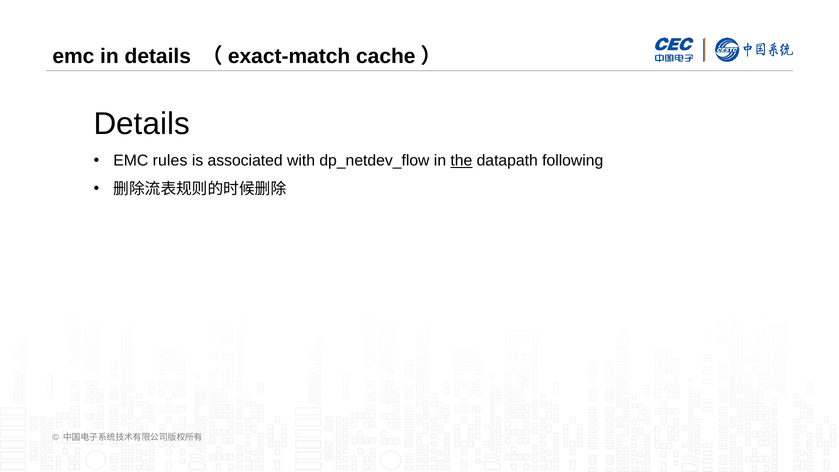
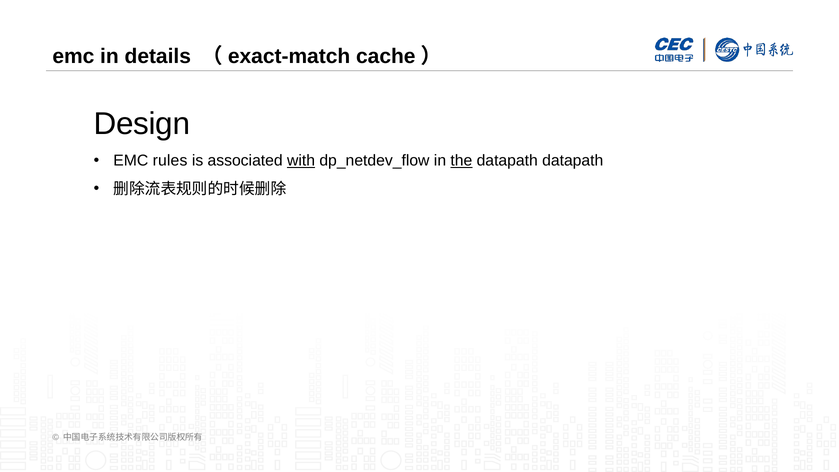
Details at (142, 124): Details -> Design
with underline: none -> present
datapath following: following -> datapath
